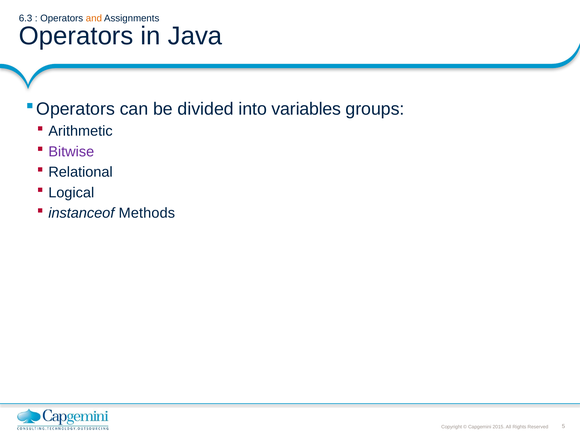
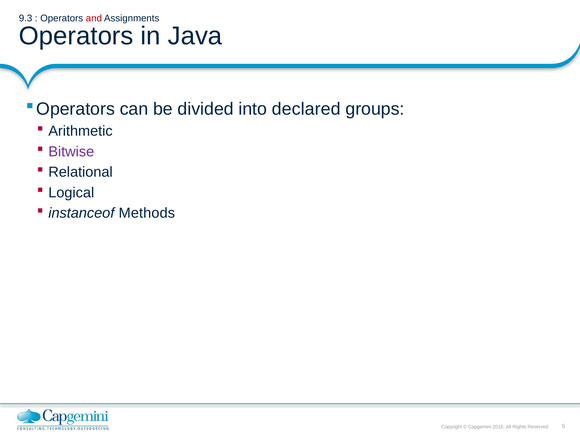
6.3: 6.3 -> 9.3
and colour: orange -> red
variables: variables -> declared
